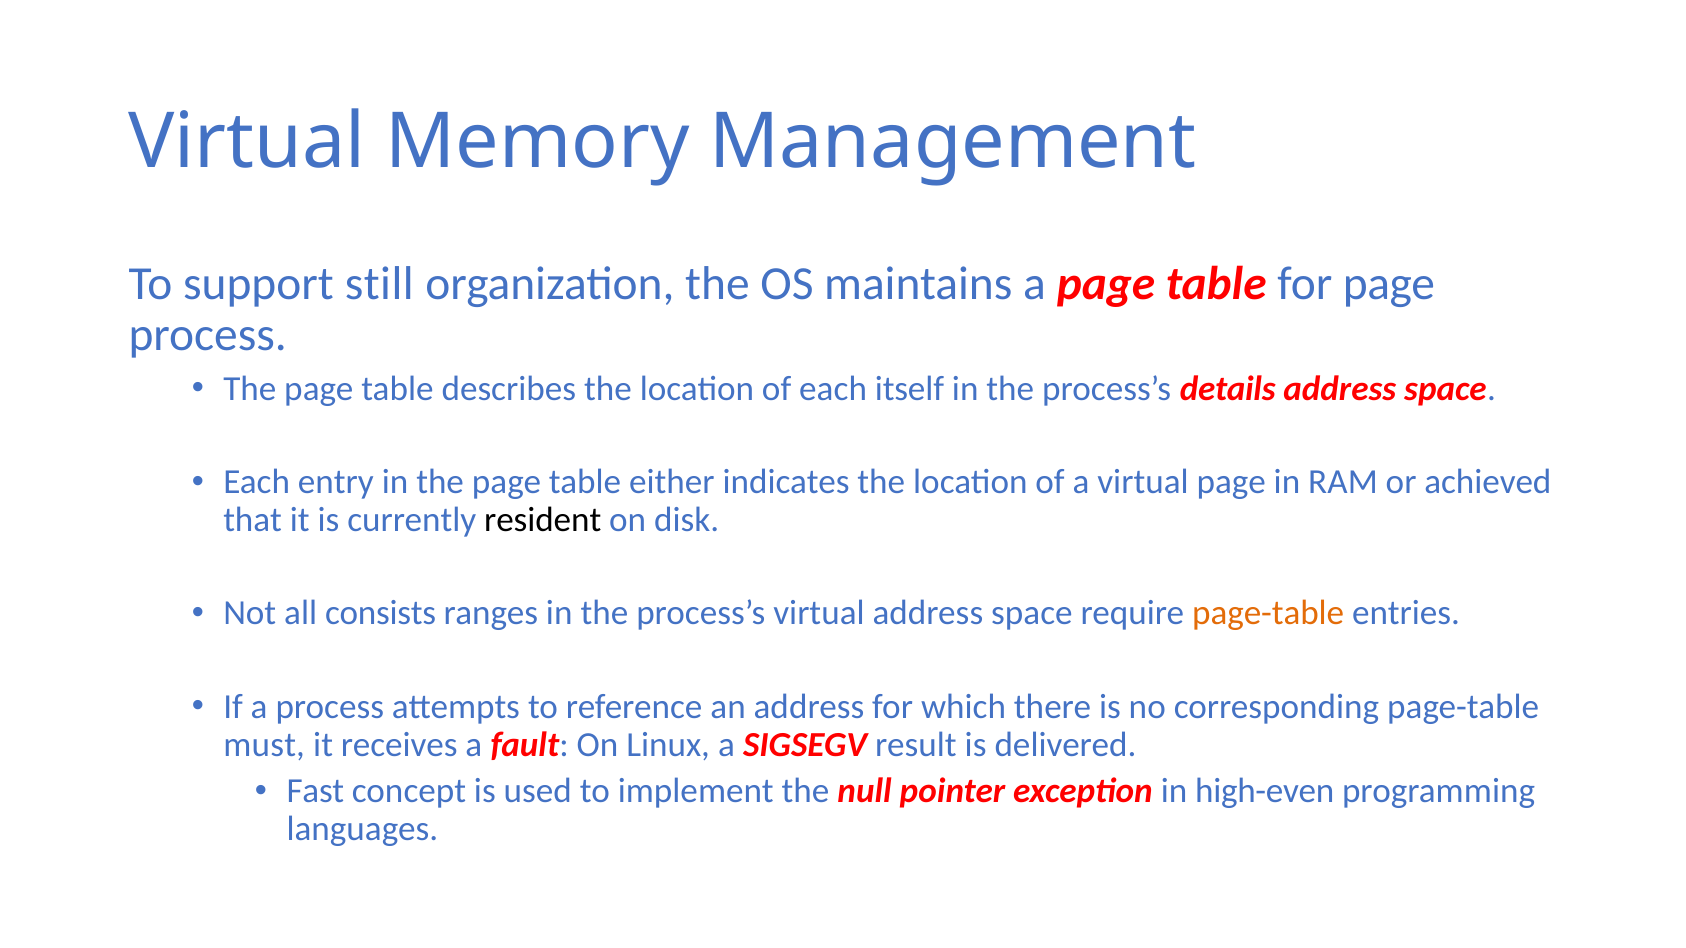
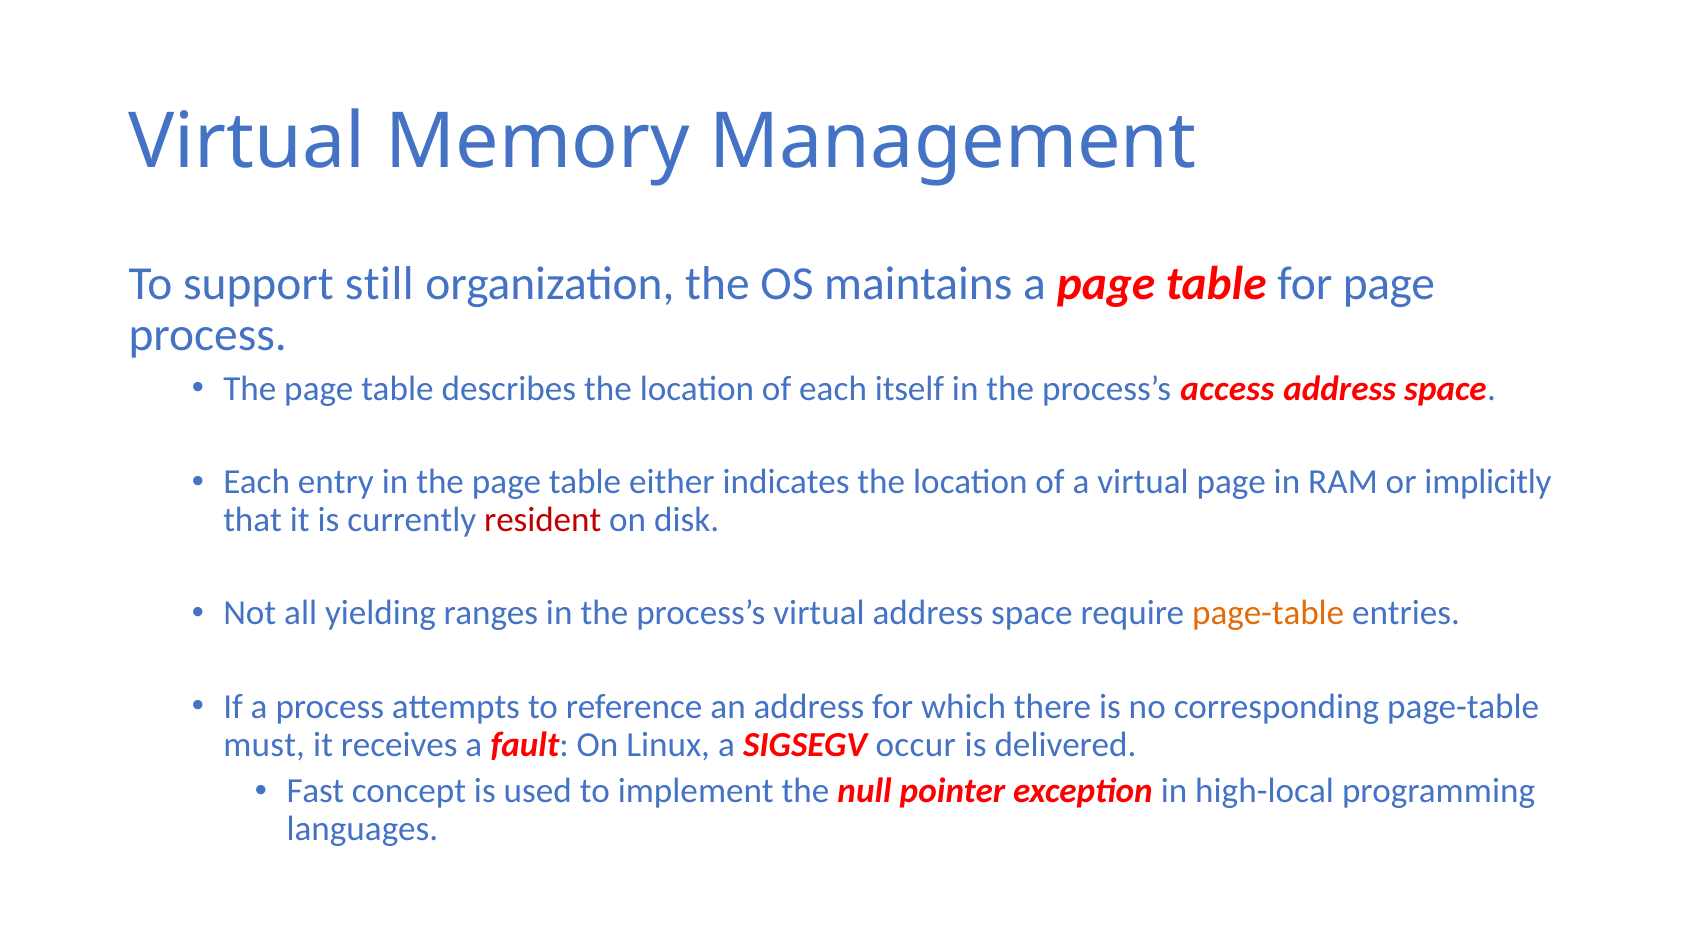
details: details -> access
achieved: achieved -> implicitly
resident colour: black -> red
consists: consists -> yielding
result: result -> occur
high-even: high-even -> high-local
